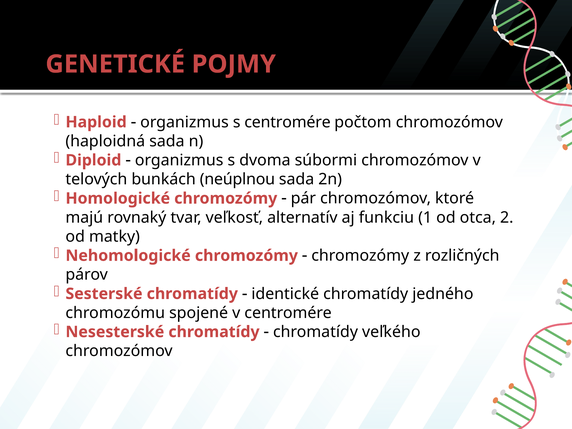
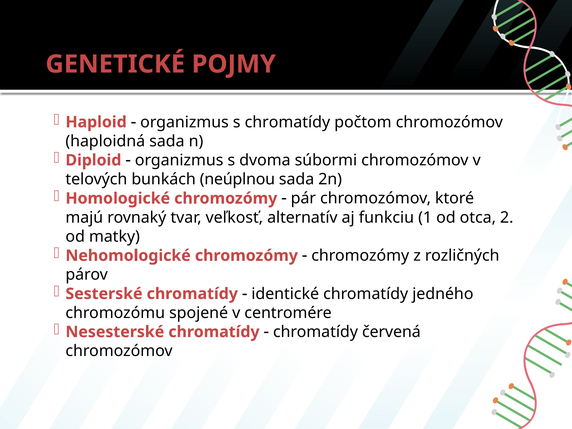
s centromére: centromére -> chromatídy
veľkého: veľkého -> červená
